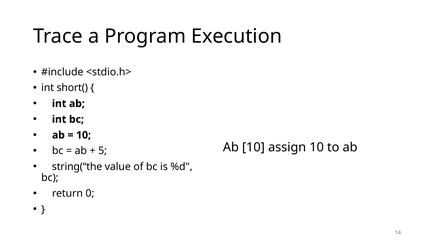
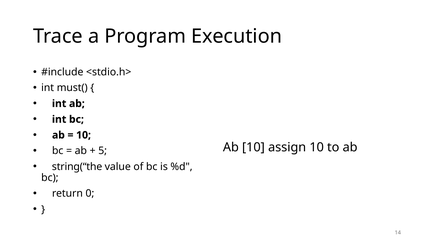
short(: short( -> must(
